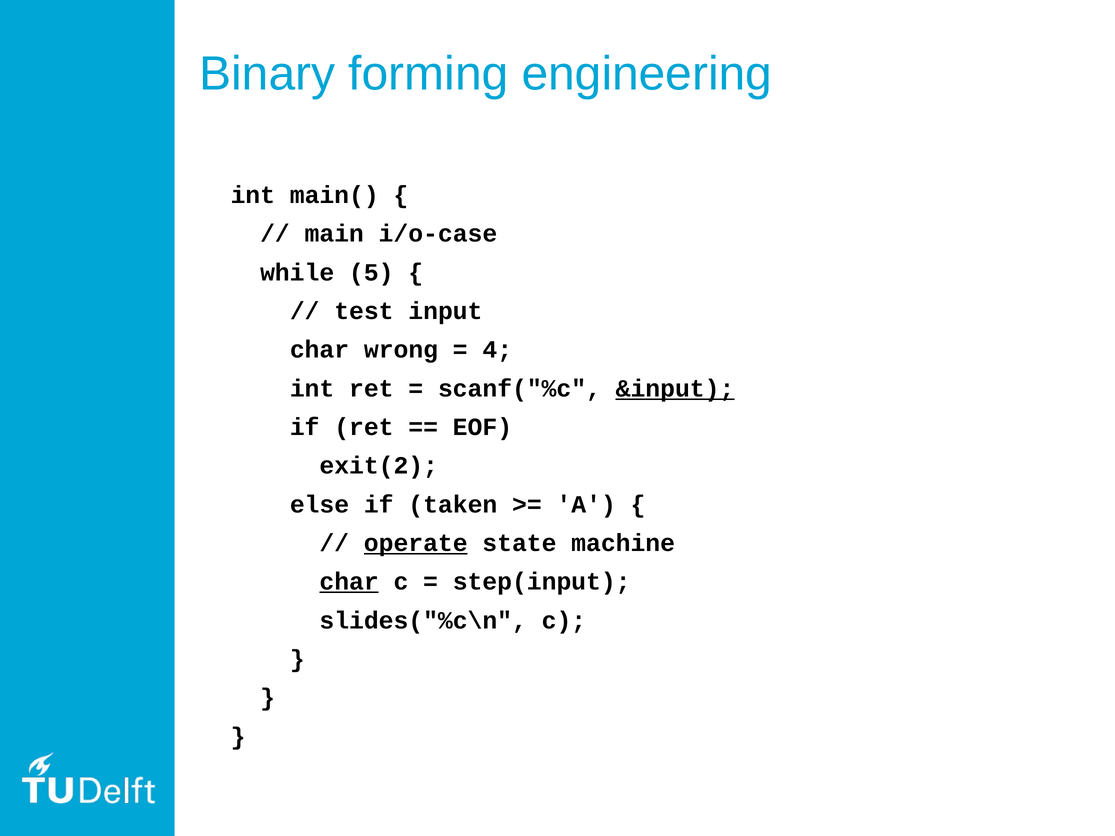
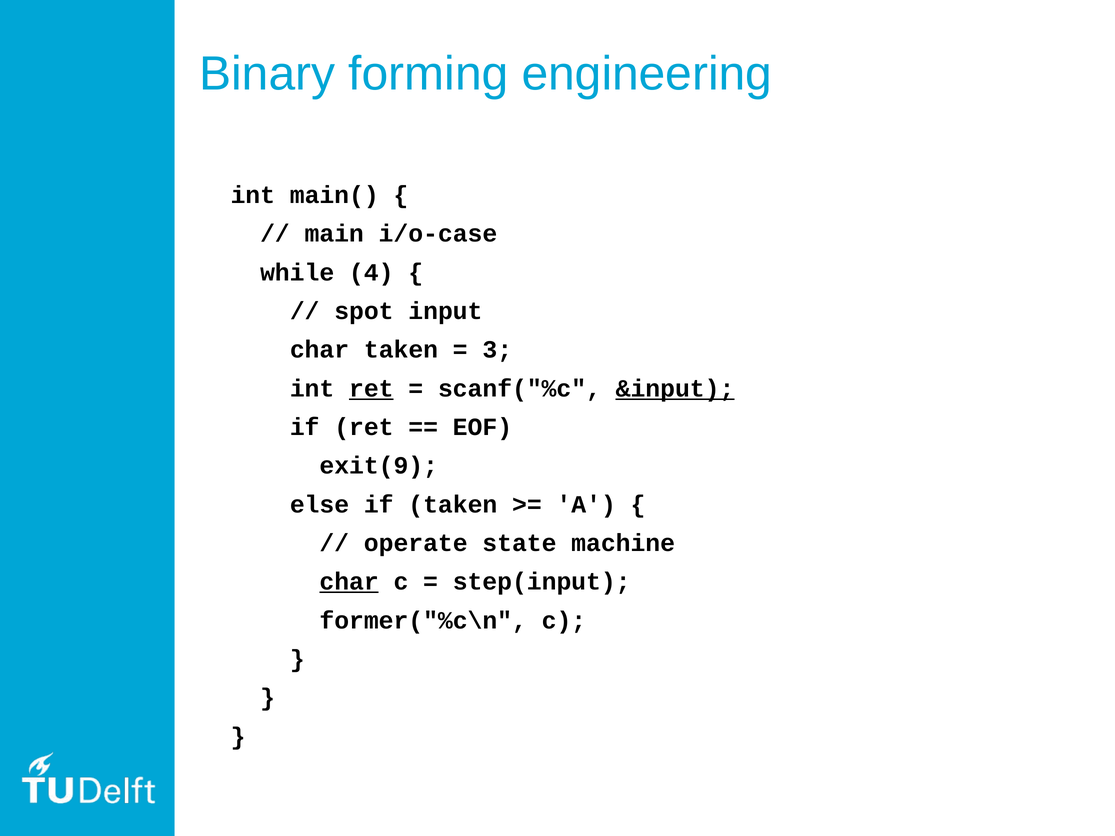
5: 5 -> 4
test: test -> spot
char wrong: wrong -> taken
4: 4 -> 3
ret at (371, 388) underline: none -> present
exit(2: exit(2 -> exit(9
operate underline: present -> none
slides("%c\n: slides("%c\n -> former("%c\n
